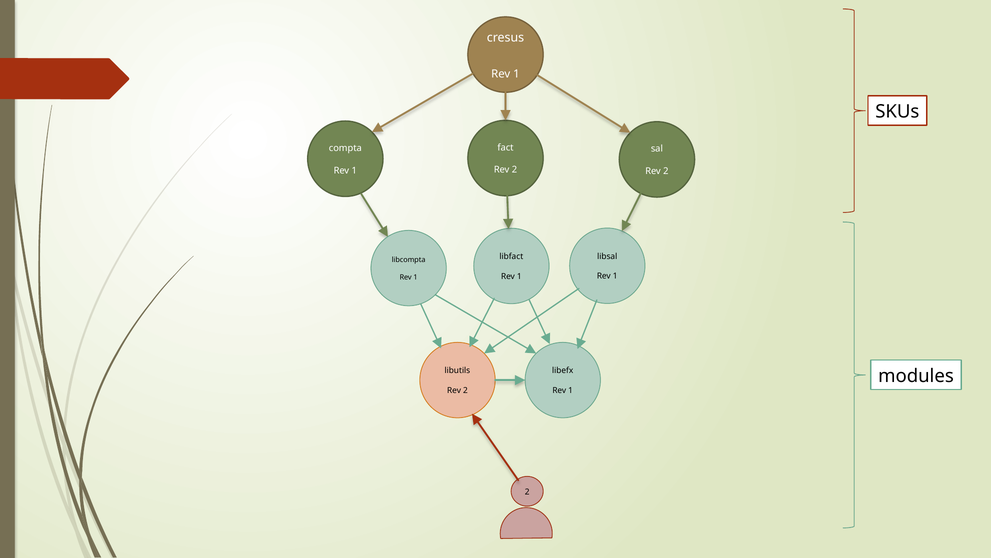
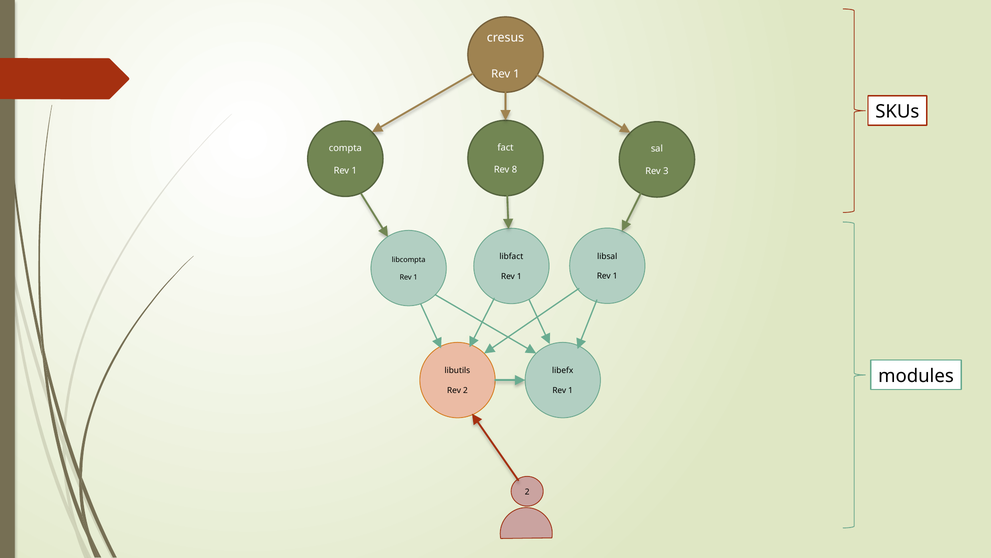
2 at (514, 170): 2 -> 8
2 at (666, 171): 2 -> 3
